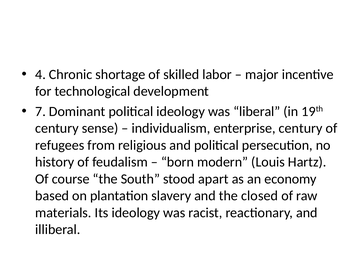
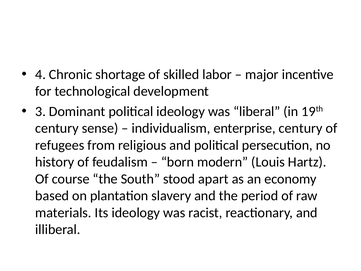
7: 7 -> 3
closed: closed -> period
